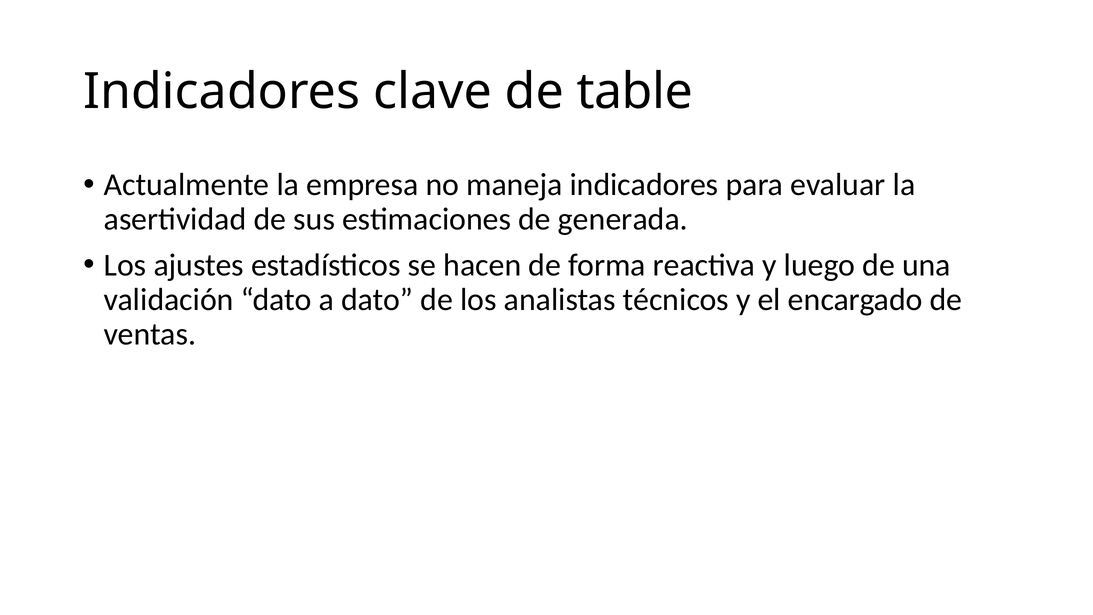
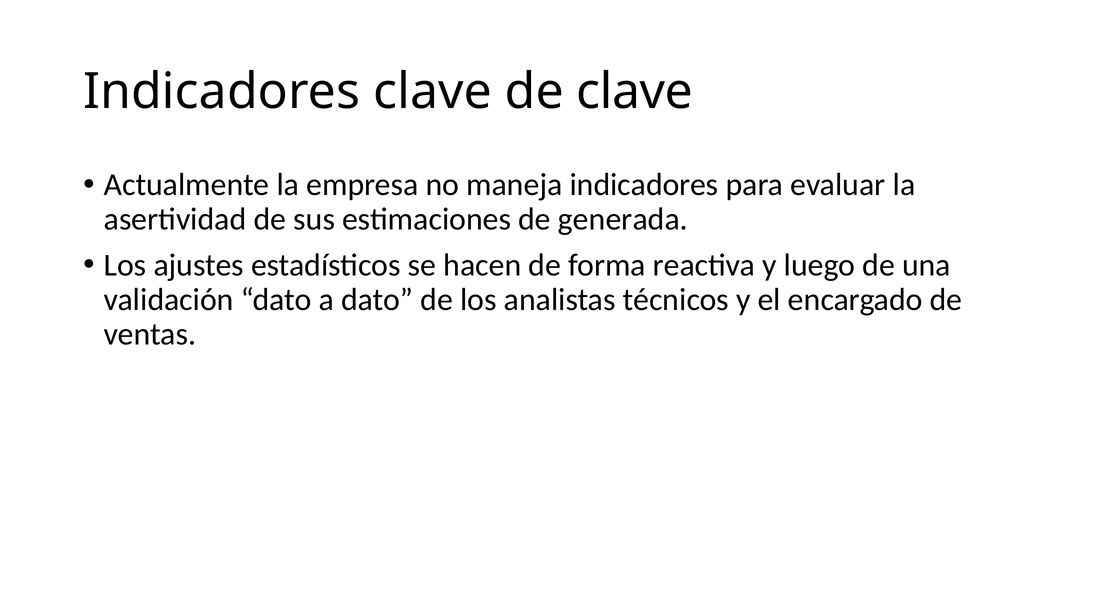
de table: table -> clave
